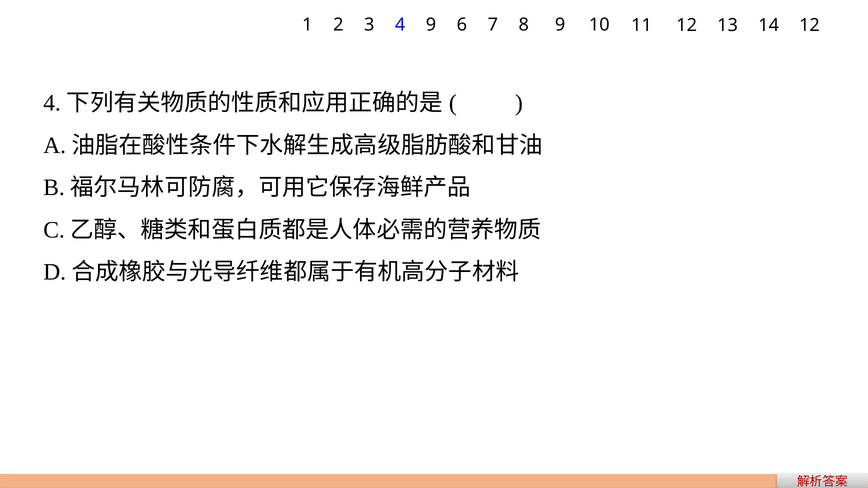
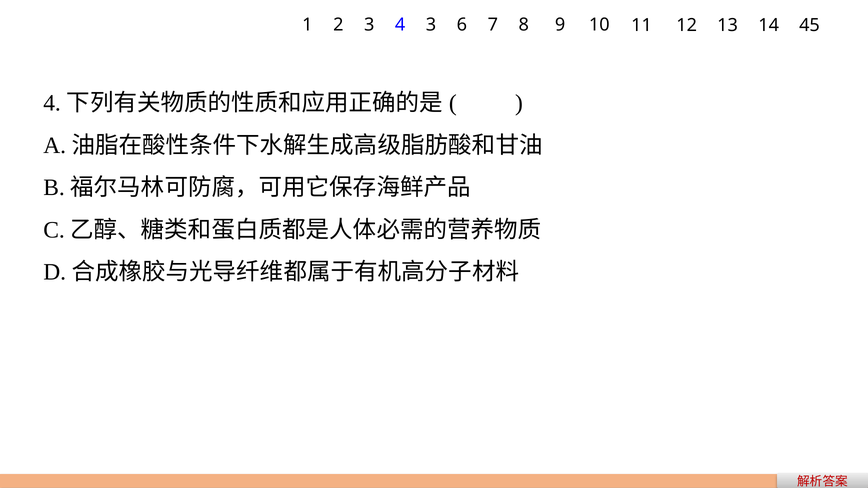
4 9: 9 -> 3
14 12: 12 -> 45
